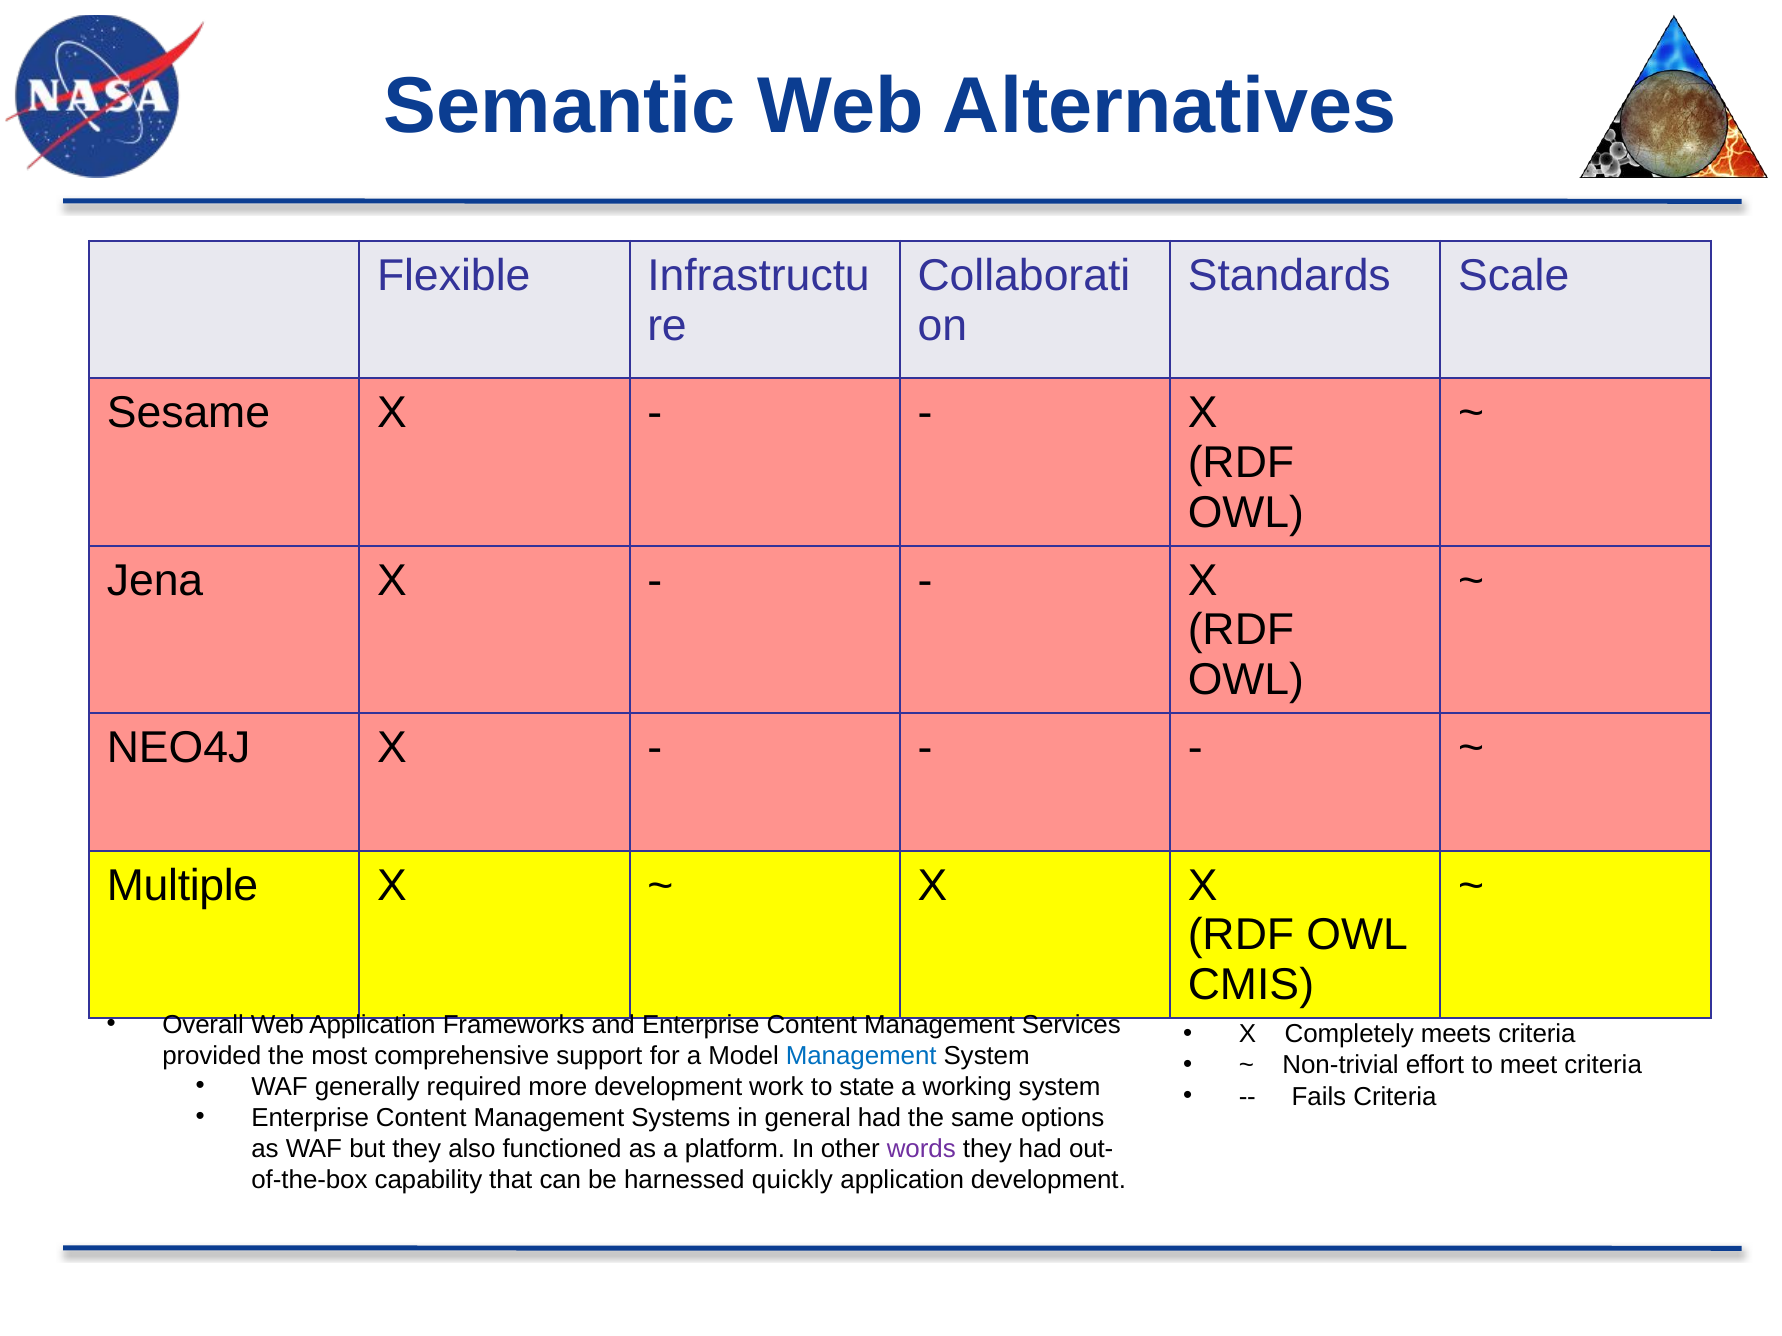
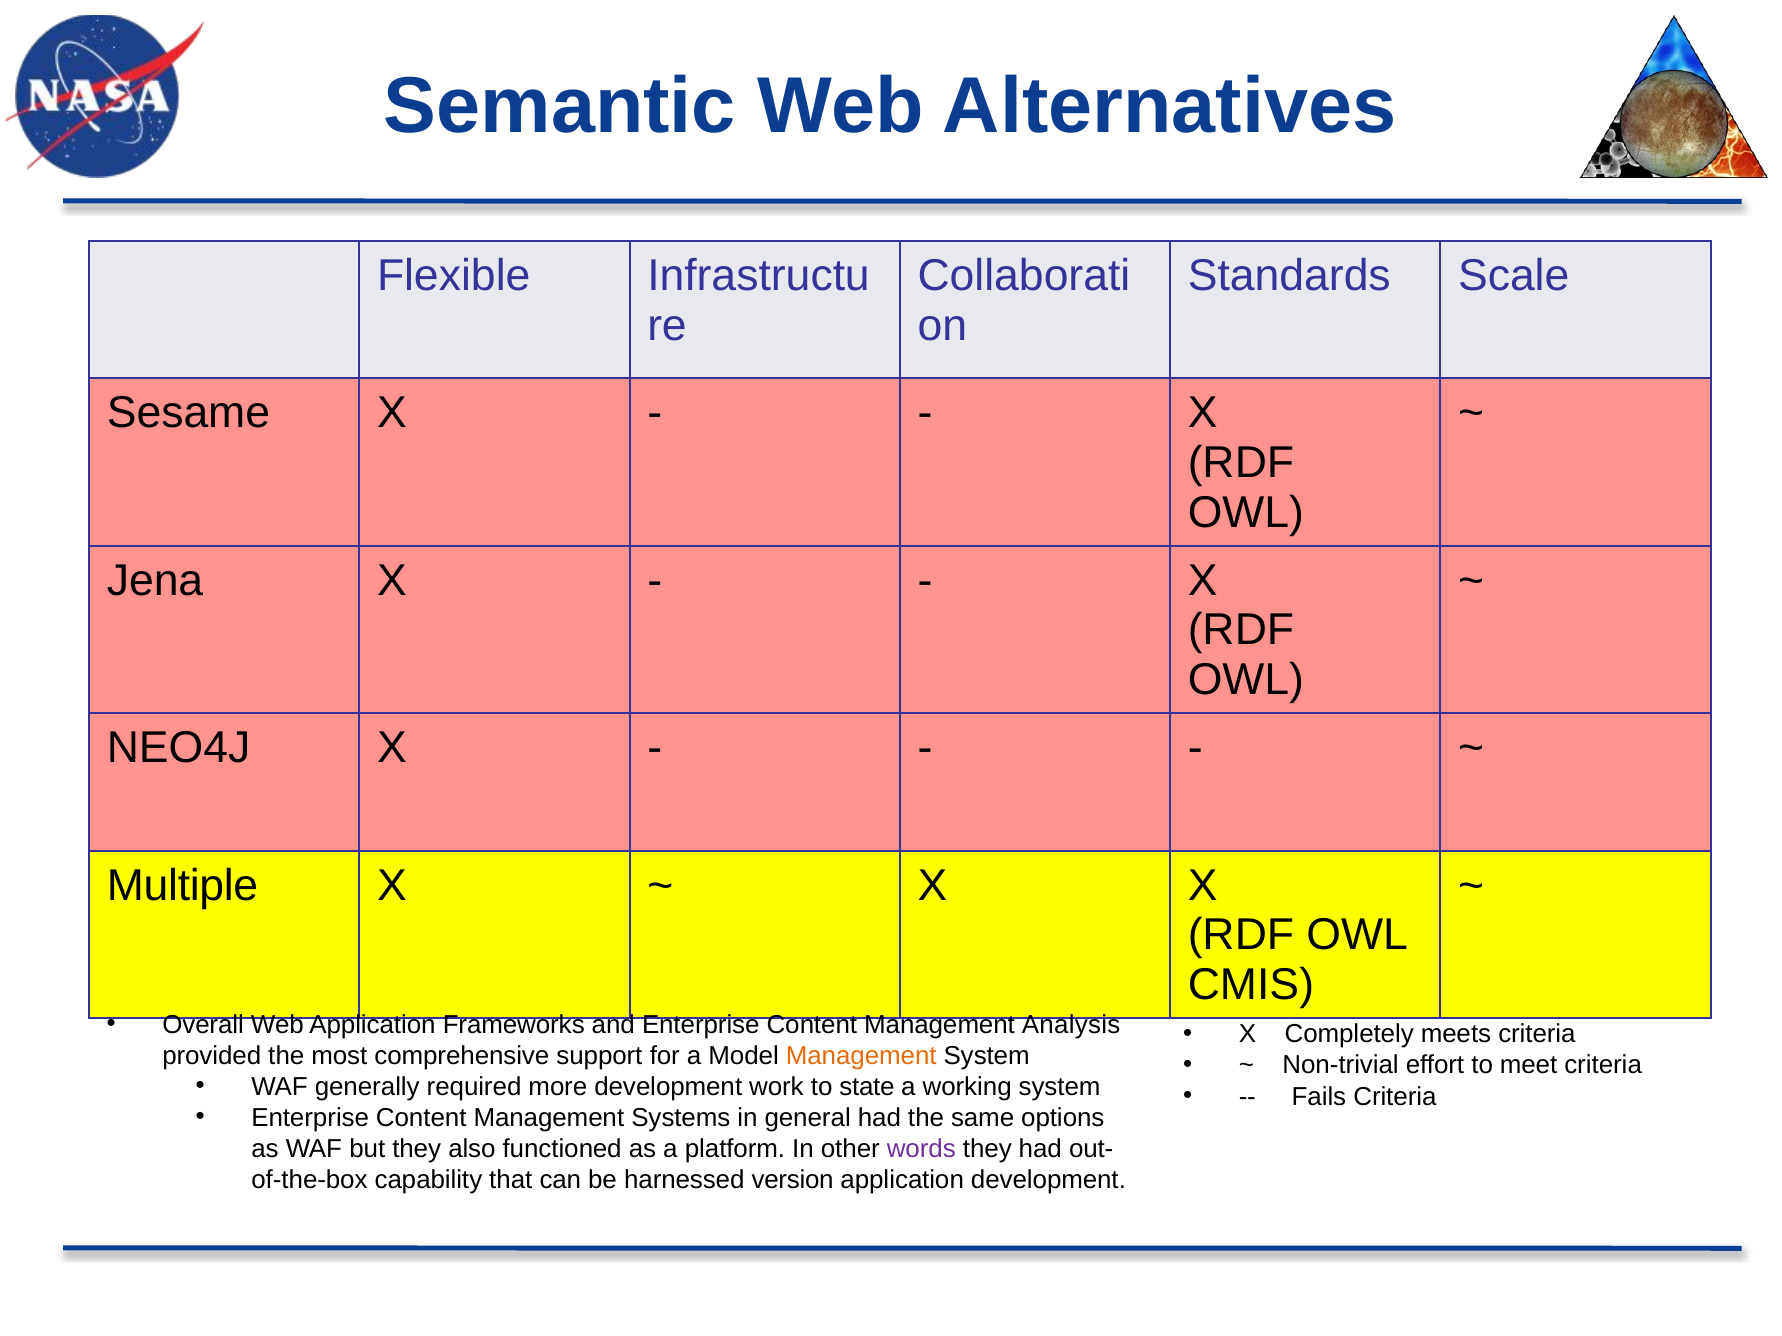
Services: Services -> Analysis
Management at (861, 1056) colour: blue -> orange
quickly: quickly -> version
